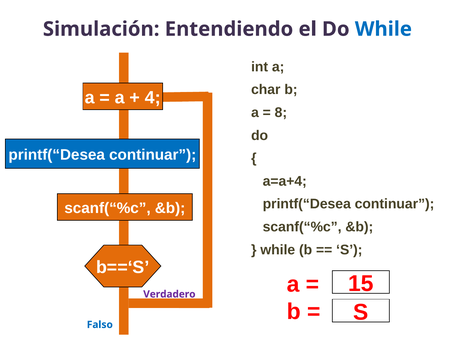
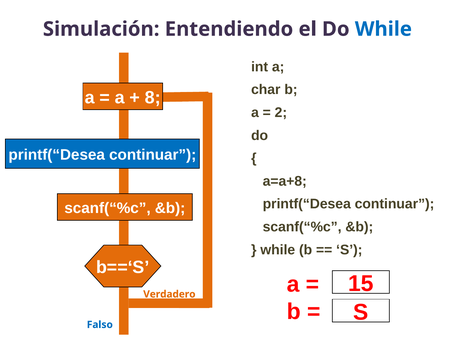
4: 4 -> 8
8: 8 -> 2
a=a+4: a=a+4 -> a=a+8
Verdadero colour: purple -> orange
